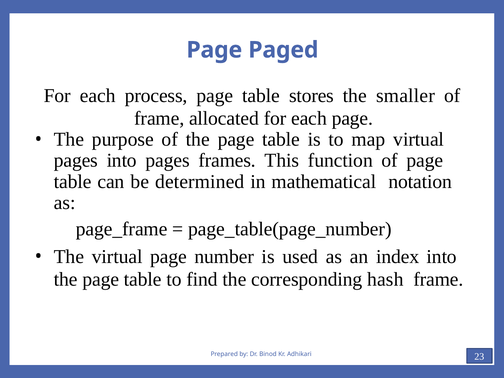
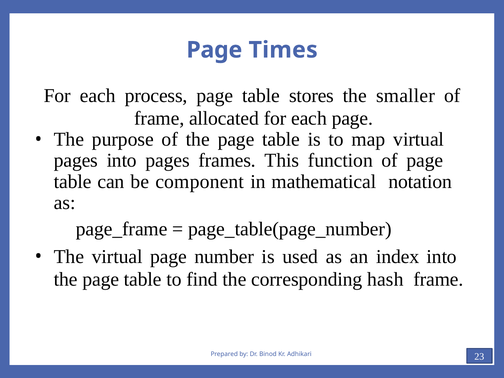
Paged: Paged -> Times
determined: determined -> component
